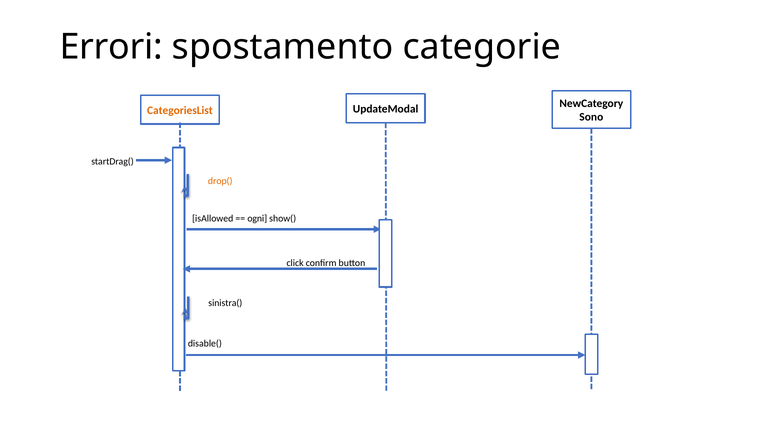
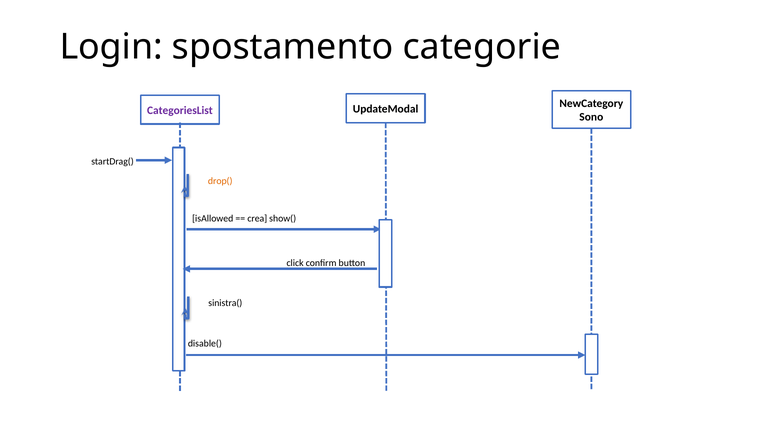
Errori: Errori -> Login
CategoriesList colour: orange -> purple
ogni: ogni -> crea
